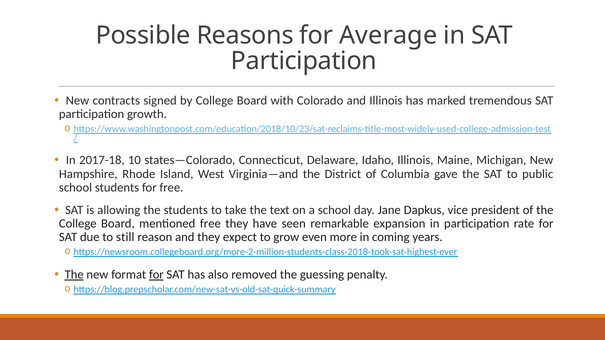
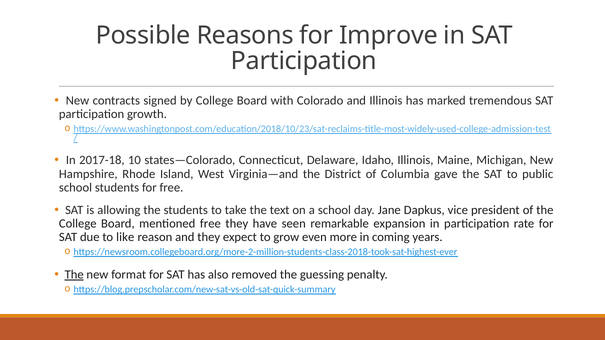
Average: Average -> Improve
still: still -> like
for at (156, 275) underline: present -> none
